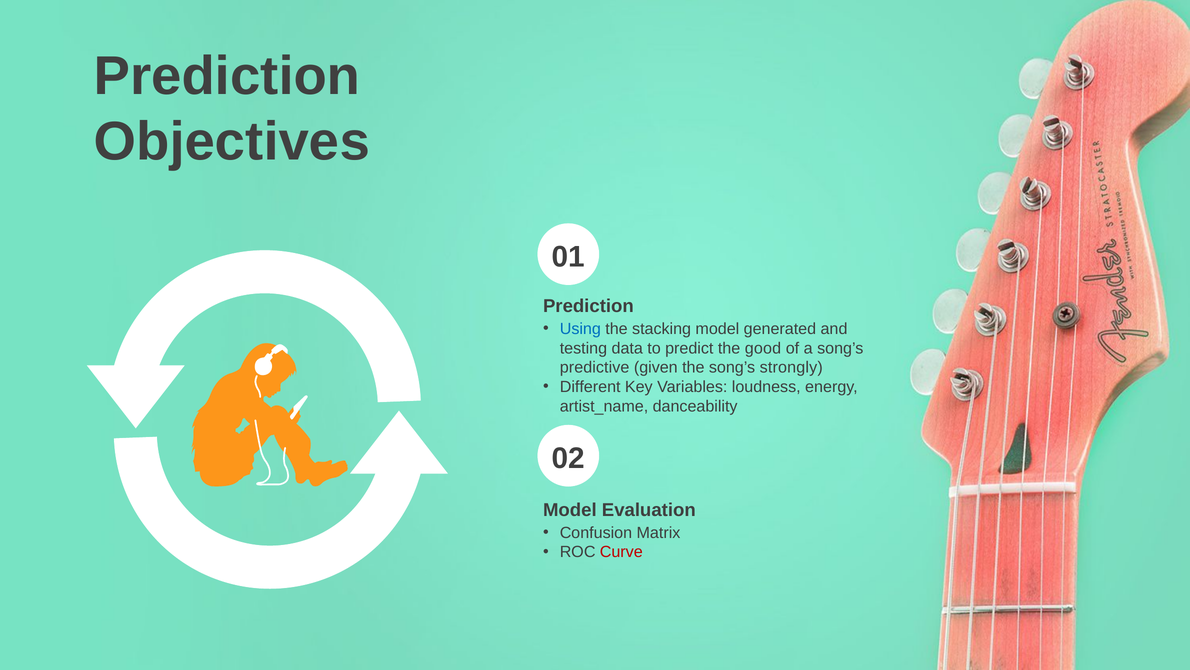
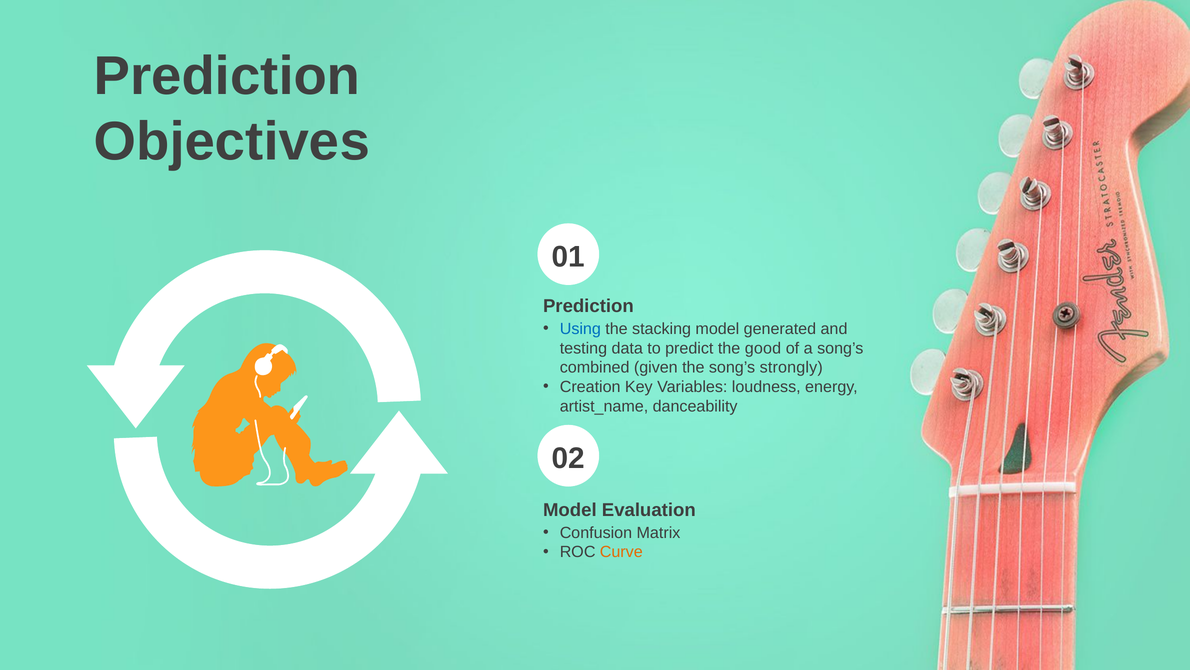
predictive: predictive -> combined
Different: Different -> Creation
Curve colour: red -> orange
